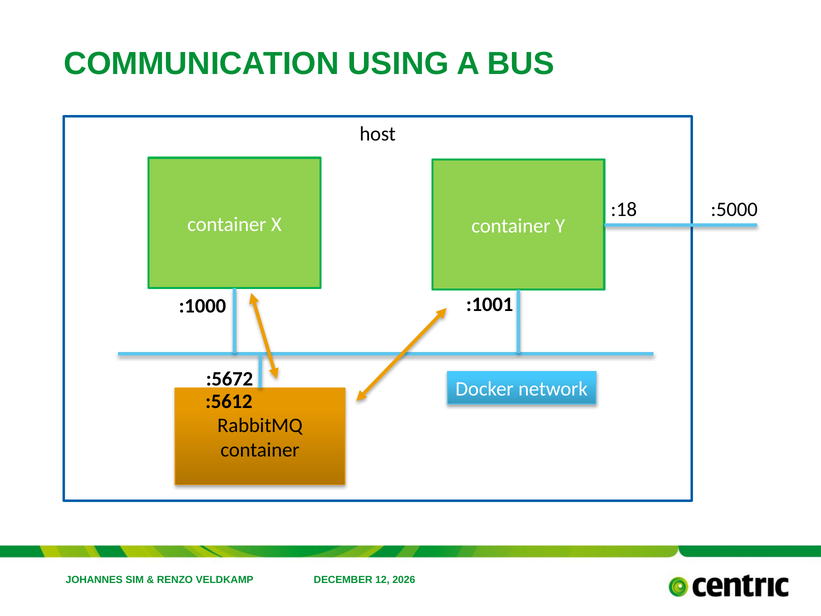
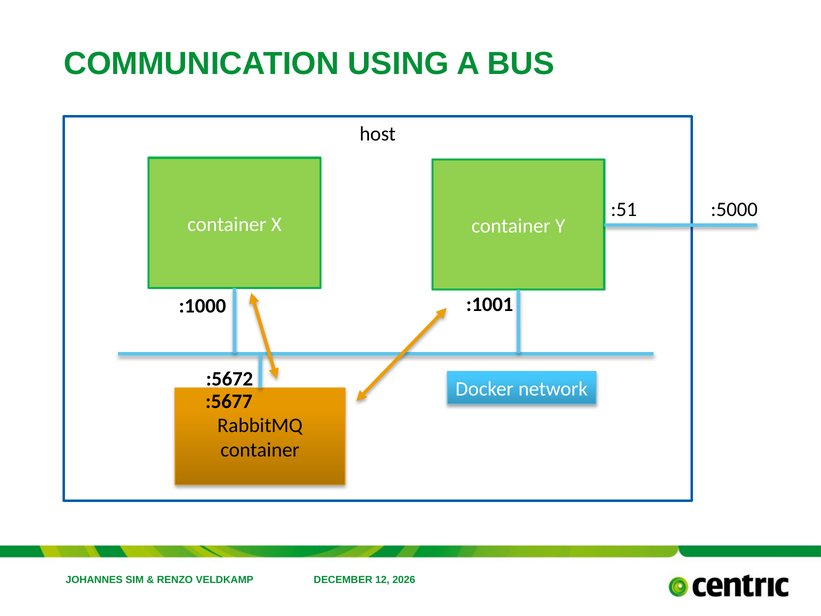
:18: :18 -> :51
:5612: :5612 -> :5677
